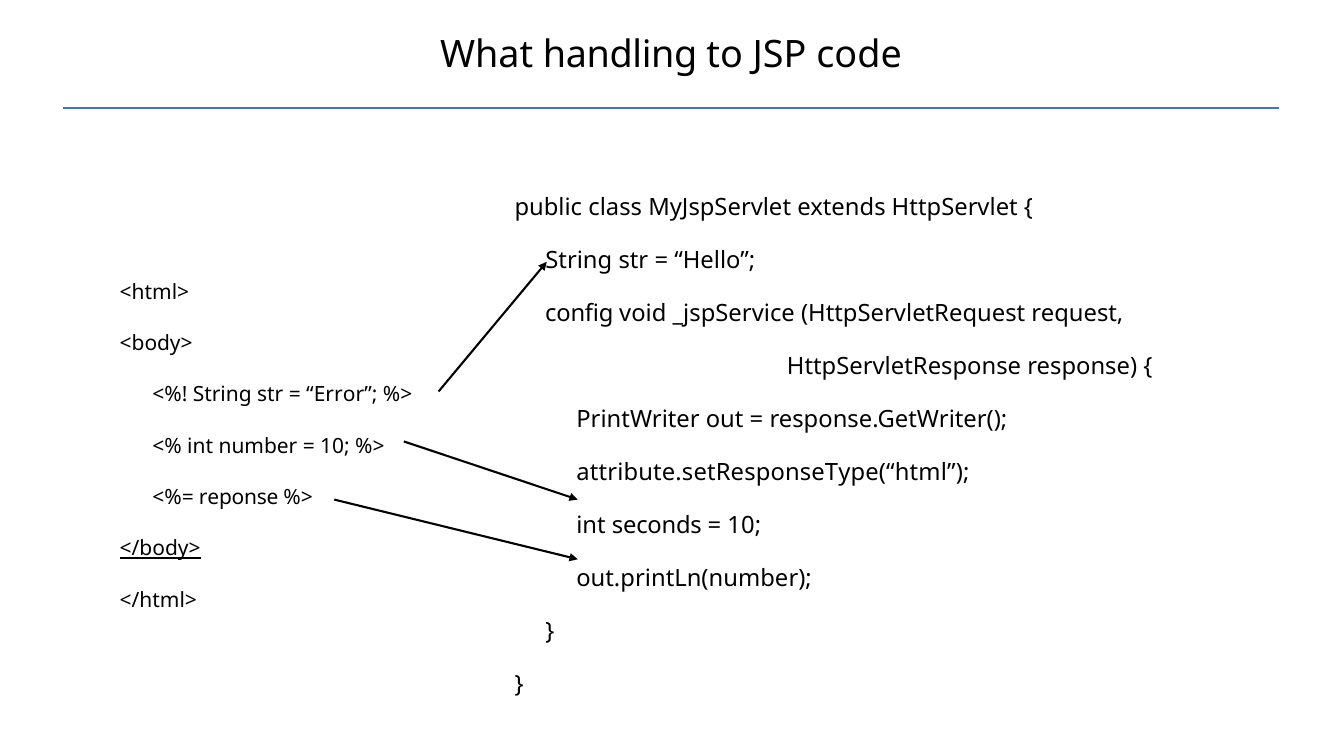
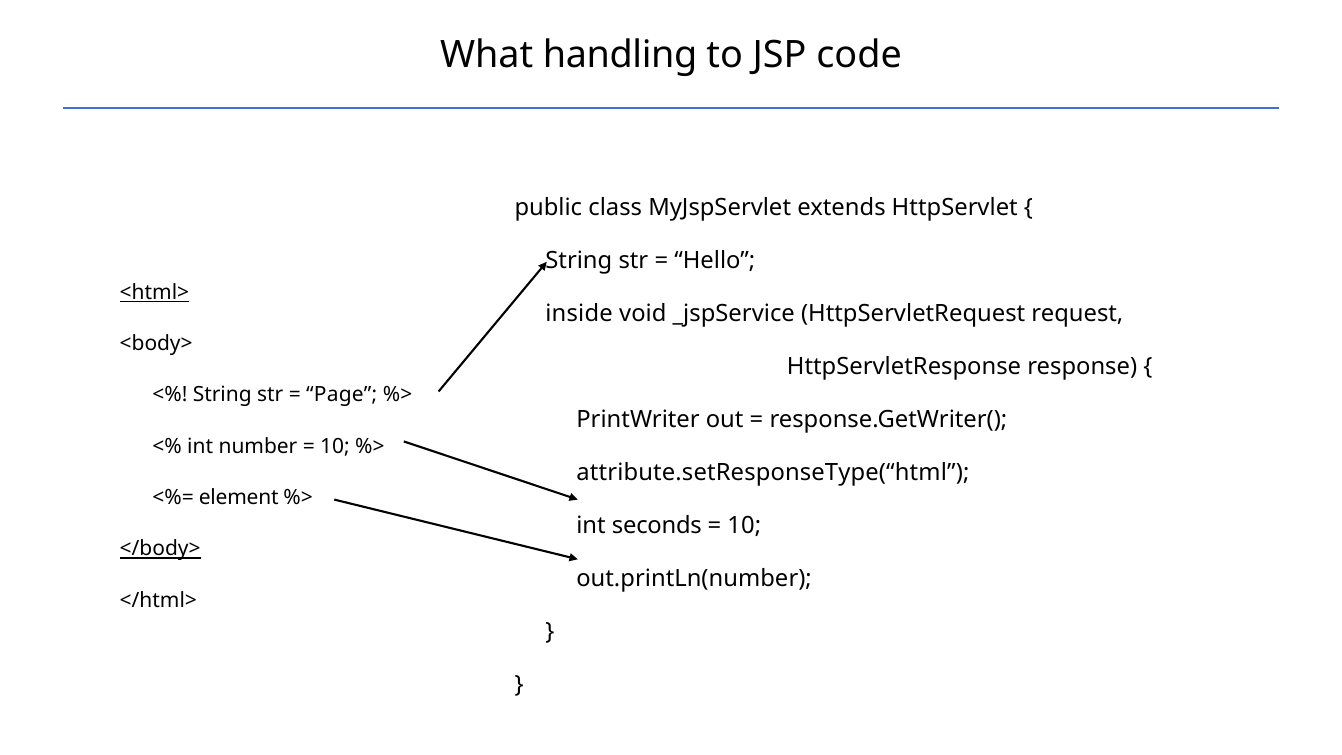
<html> underline: none -> present
config: config -> inside
Error: Error -> Page
reponse: reponse -> element
